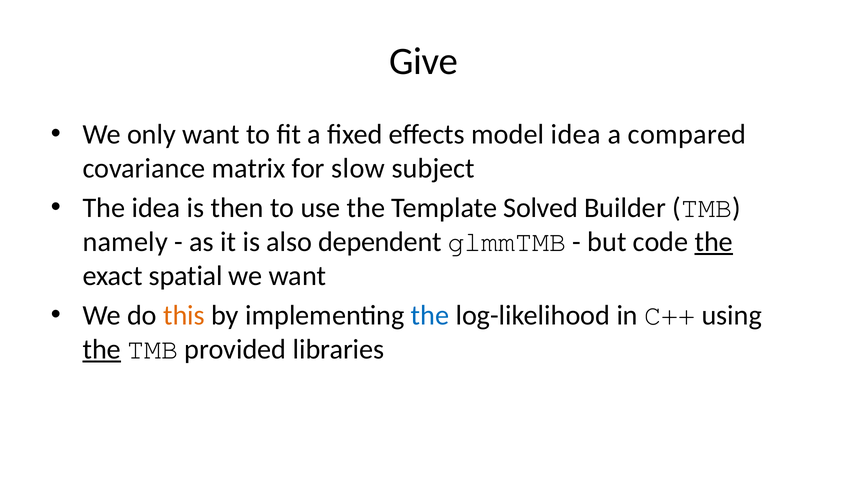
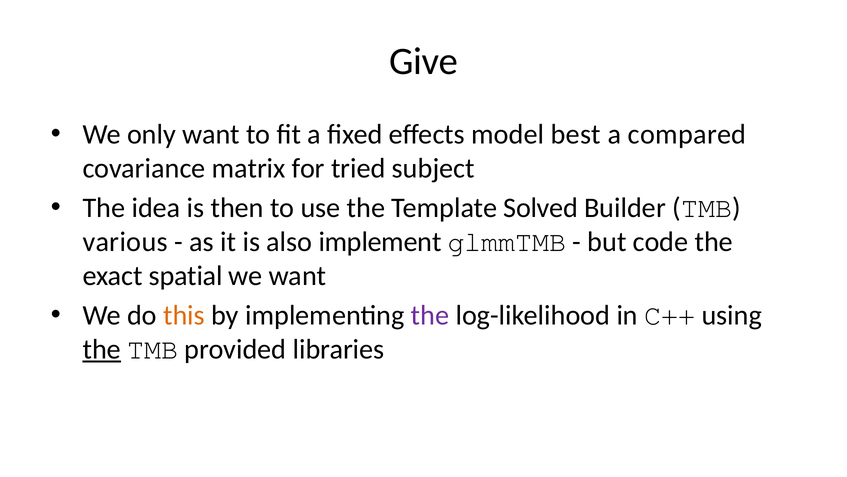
model idea: idea -> best
slow: slow -> tried
namely: namely -> various
dependent: dependent -> implement
the at (714, 242) underline: present -> none
the at (430, 315) colour: blue -> purple
